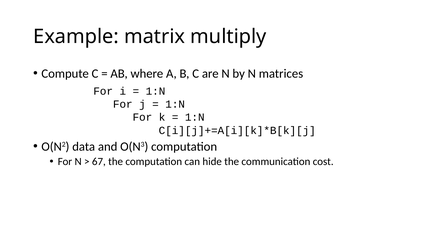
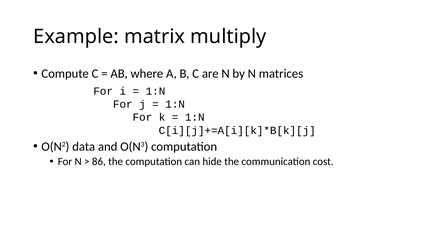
67: 67 -> 86
